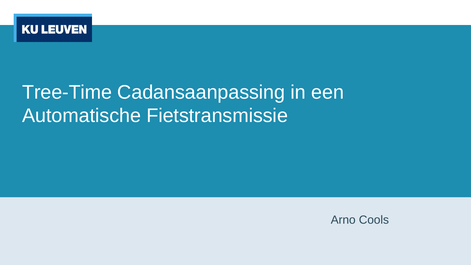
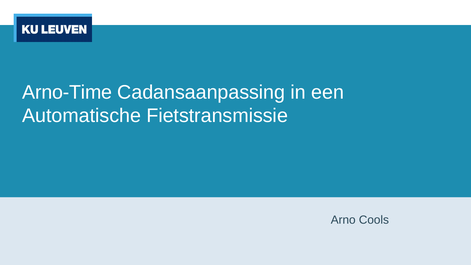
Tree-Time: Tree-Time -> Arno-Time
